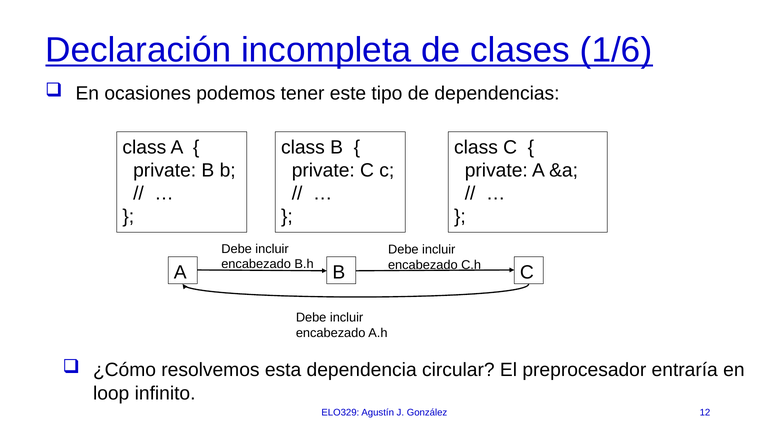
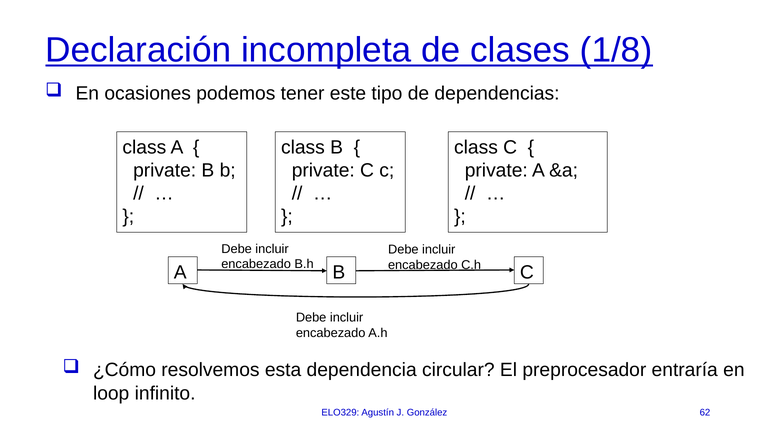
1/6: 1/6 -> 1/8
12: 12 -> 62
